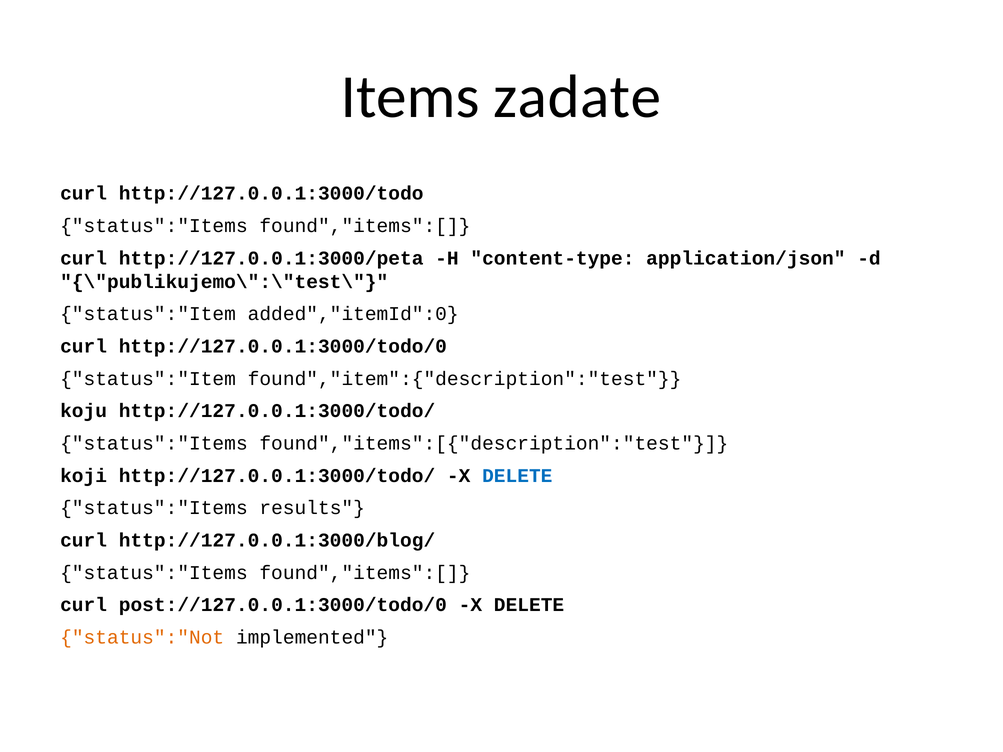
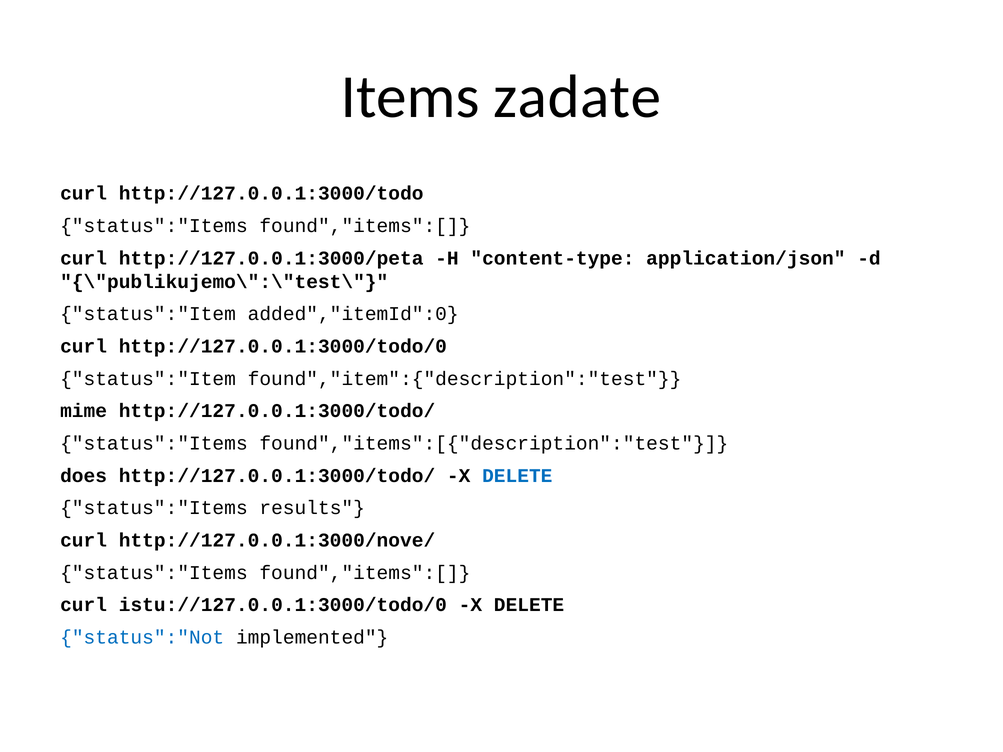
koju: koju -> mime
koji: koji -> does
http://127.0.0.1:3000/blog/: http://127.0.0.1:3000/blog/ -> http://127.0.0.1:3000/nove/
post://127.0.0.1:3000/todo/0: post://127.0.0.1:3000/todo/0 -> istu://127.0.0.1:3000/todo/0
status":"Not colour: orange -> blue
